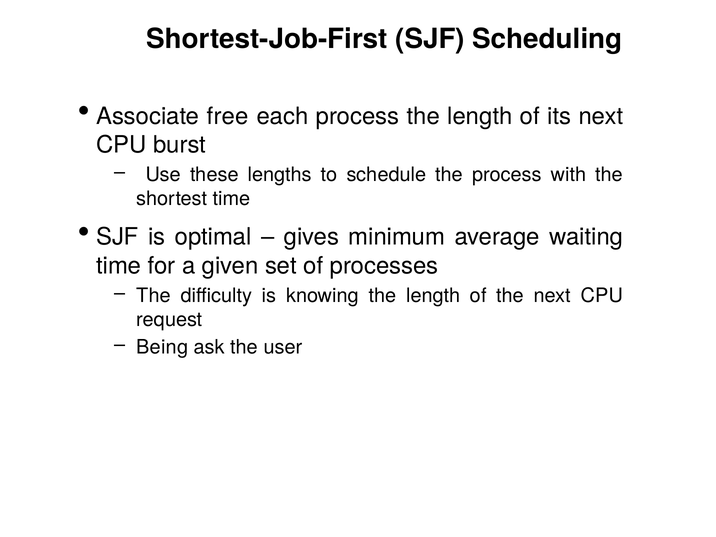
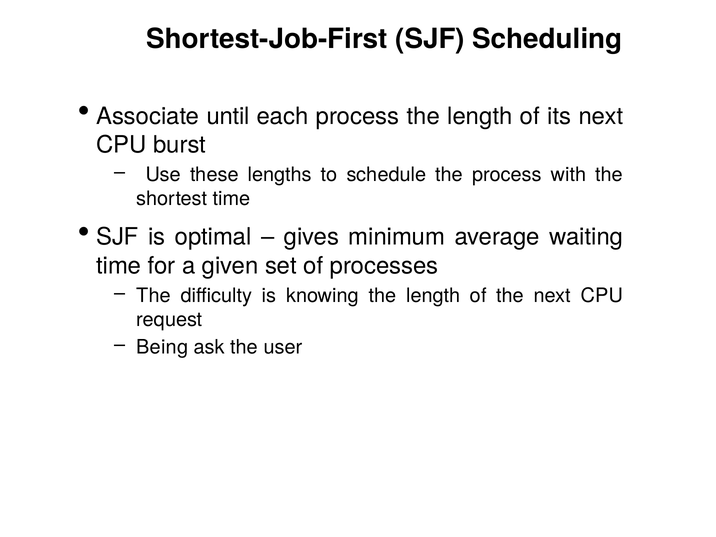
free: free -> until
